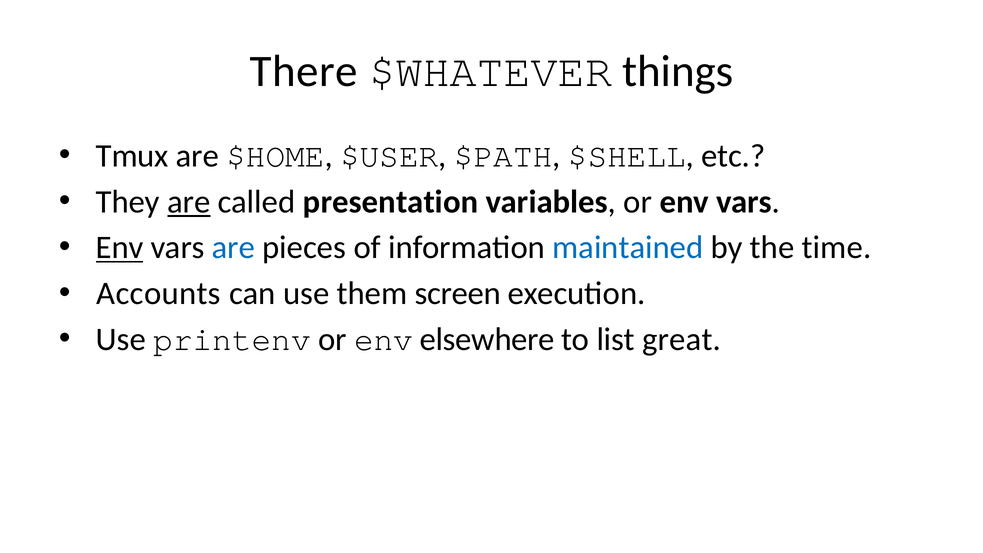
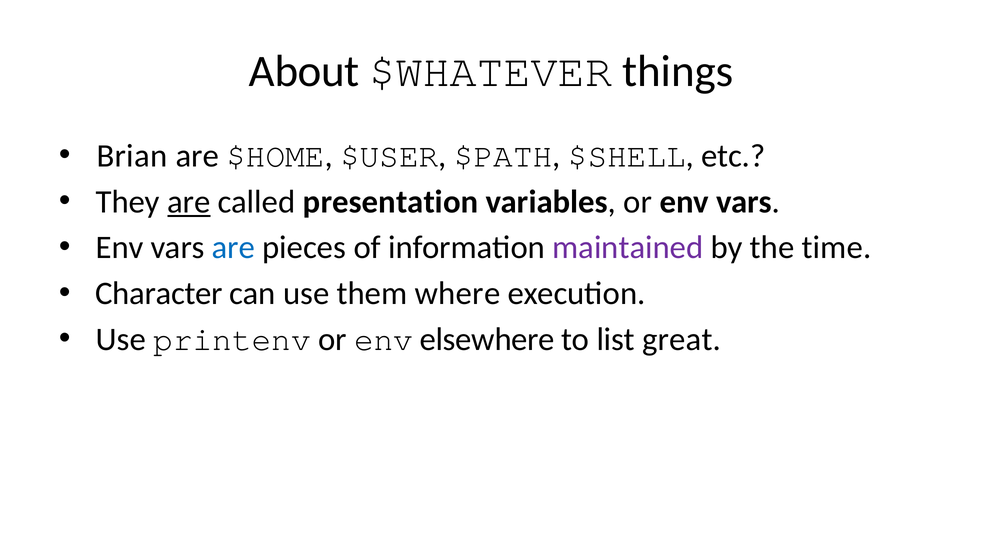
There: There -> About
Tmux: Tmux -> Brian
Env at (120, 248) underline: present -> none
maintained colour: blue -> purple
Accounts: Accounts -> Character
screen: screen -> where
